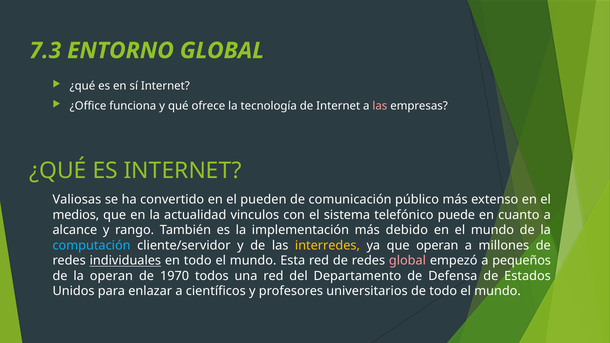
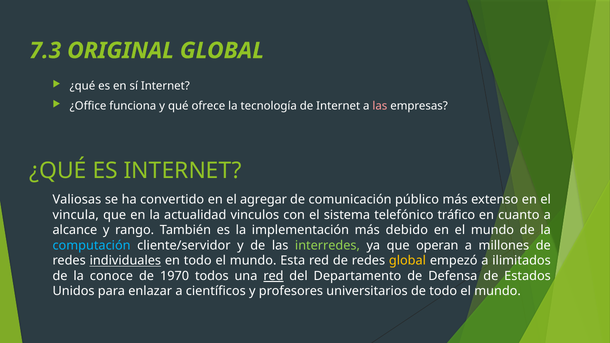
ENTORNO: ENTORNO -> ORIGINAL
pueden: pueden -> agregar
medios: medios -> vincula
puede: puede -> tráfico
interredes colour: yellow -> light green
global at (407, 261) colour: pink -> yellow
pequeños: pequeños -> ilimitados
la operan: operan -> conoce
red at (273, 276) underline: none -> present
